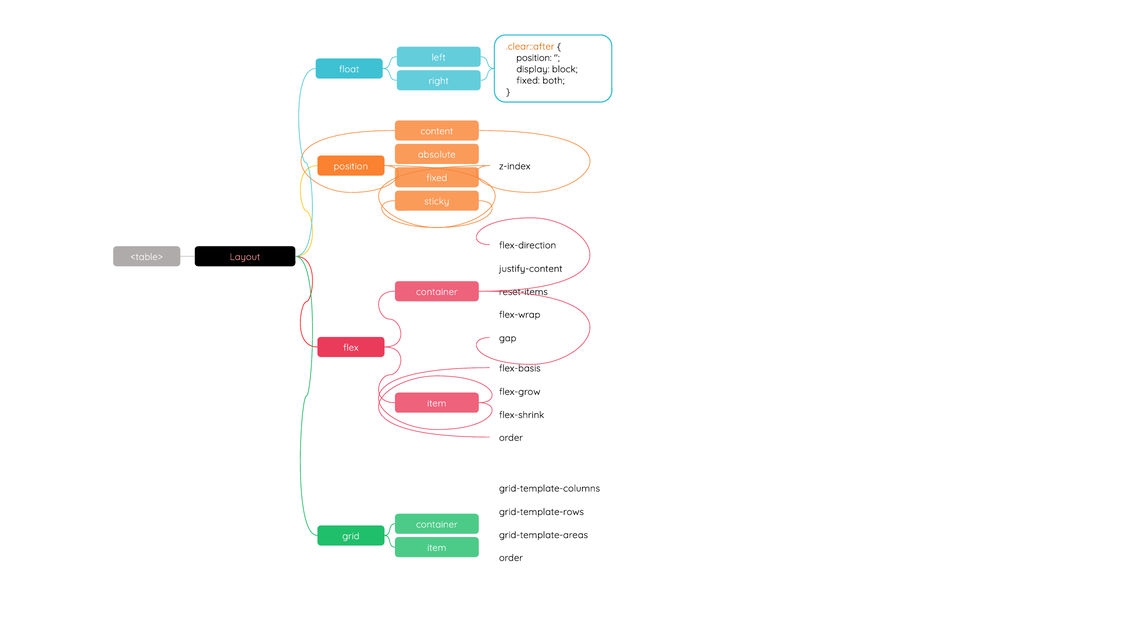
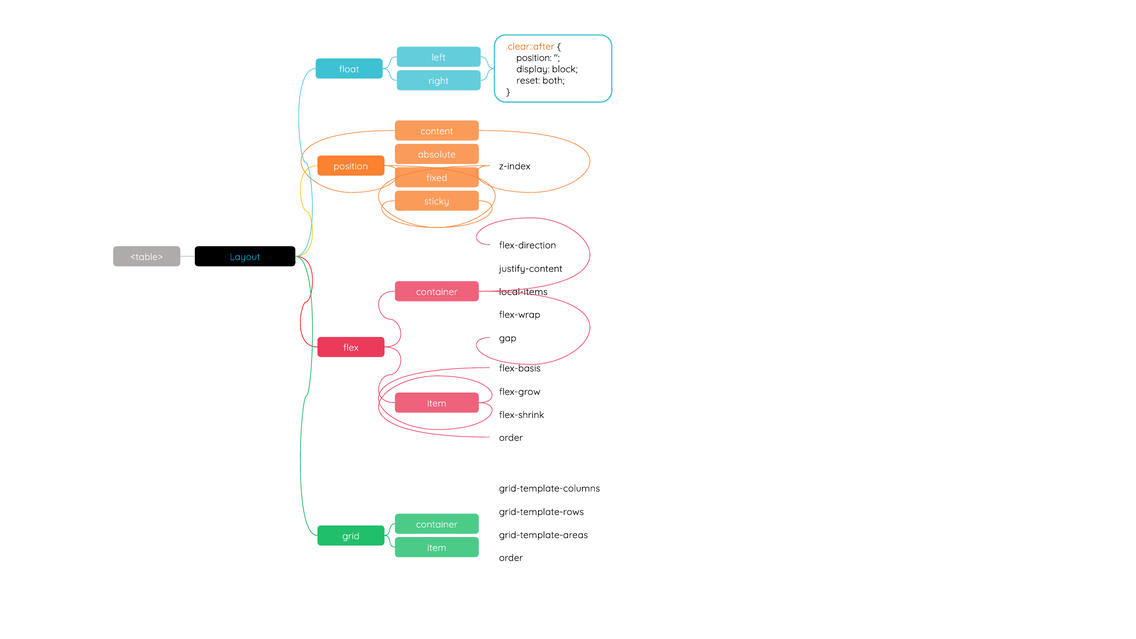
fixed at (528, 81): fixed -> reset
Layout colour: pink -> light blue
reset-items: reset-items -> local-items
